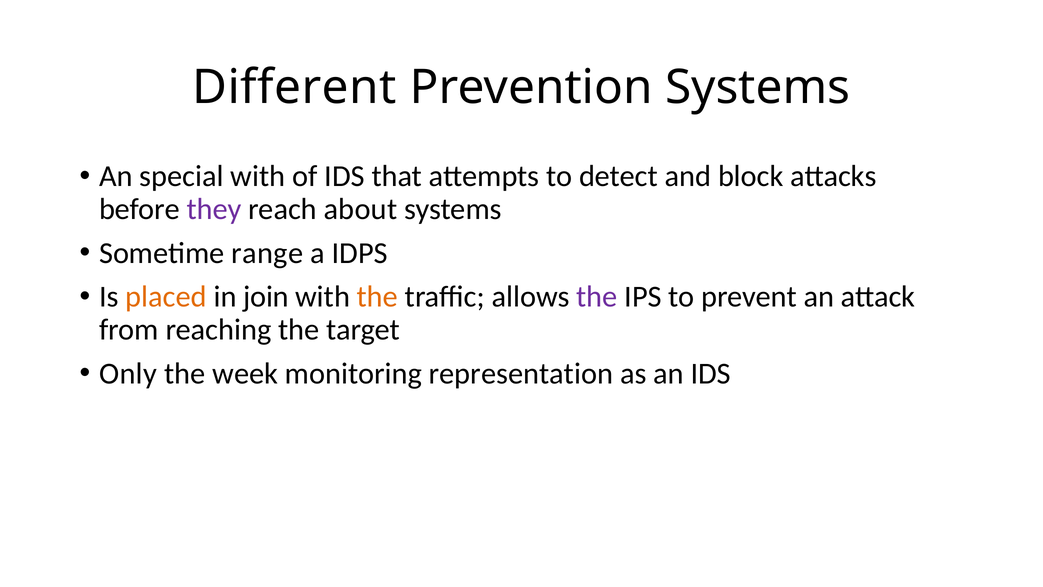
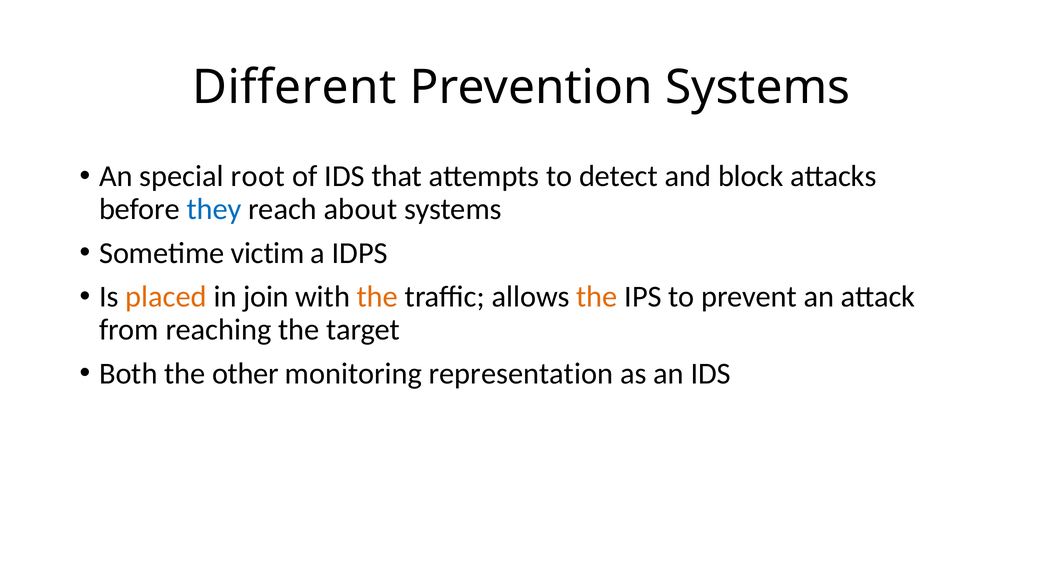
special with: with -> root
they colour: purple -> blue
range: range -> victim
the at (597, 297) colour: purple -> orange
Only: Only -> Both
week: week -> other
